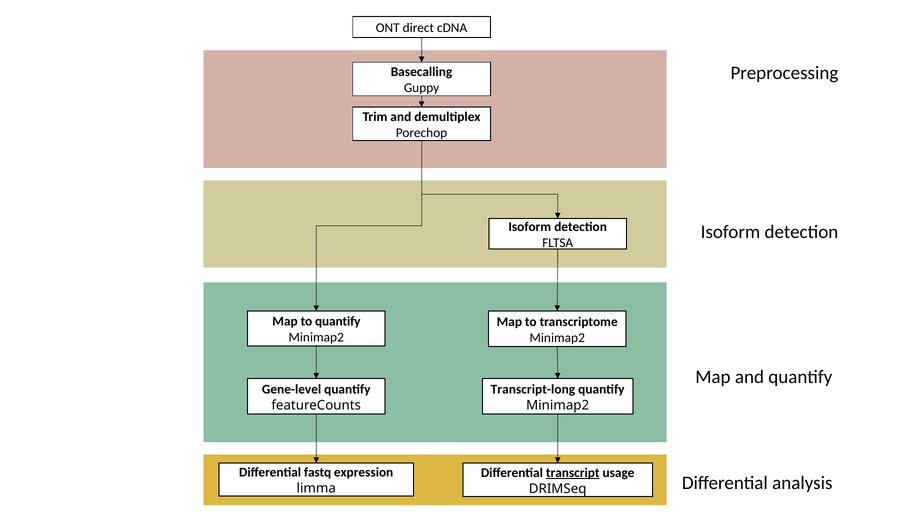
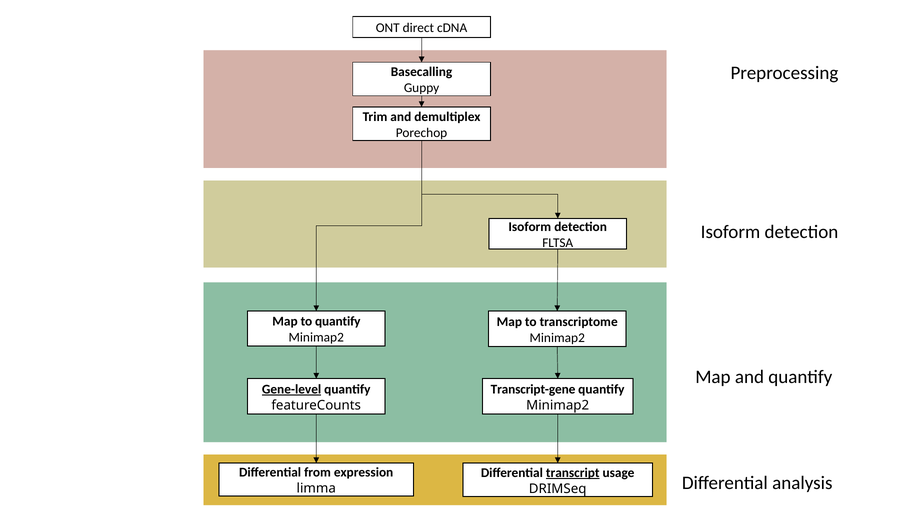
Gene-level underline: none -> present
Transcript-long: Transcript-long -> Transcript-gene
fastq: fastq -> from
